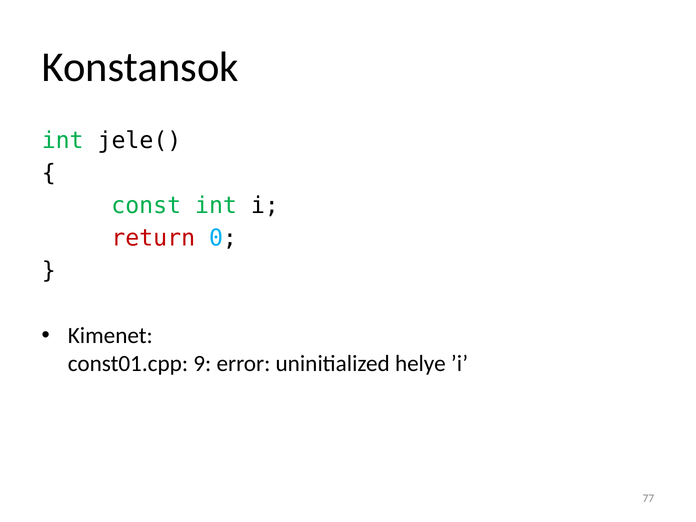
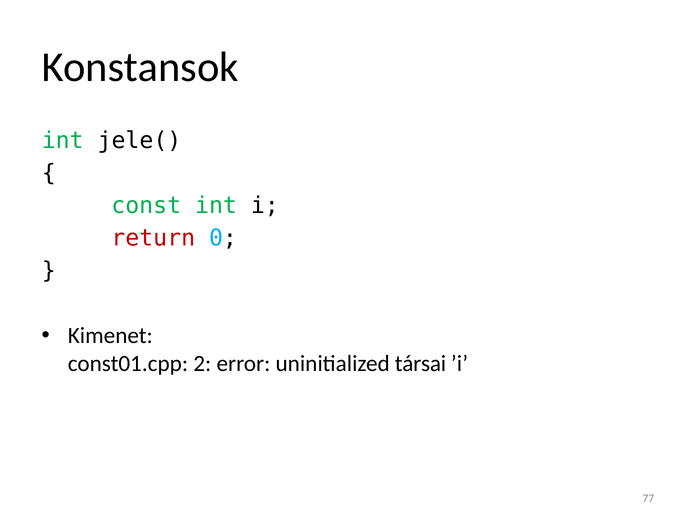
9: 9 -> 2
helye: helye -> társai
